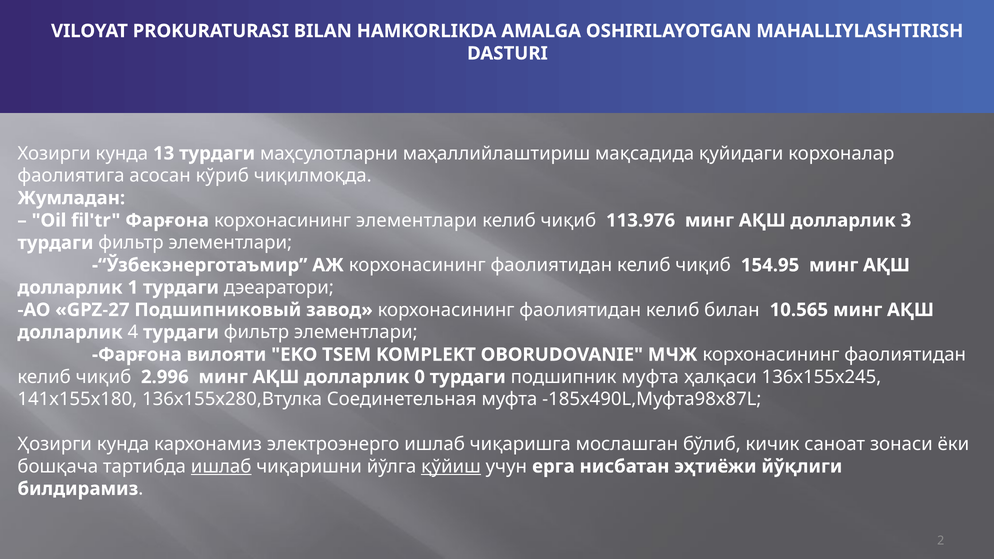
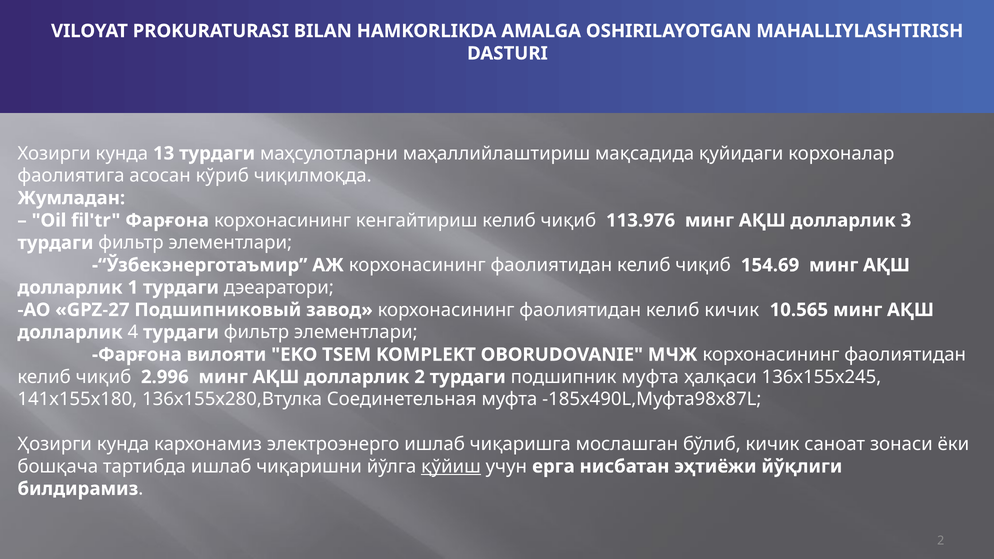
корхонасининг элементлари: элементлари -> кенгайтириш
154.95: 154.95 -> 154.69
келиб билан: билан -> кичик
долларлик 0: 0 -> 2
ишлаб at (221, 467) underline: present -> none
